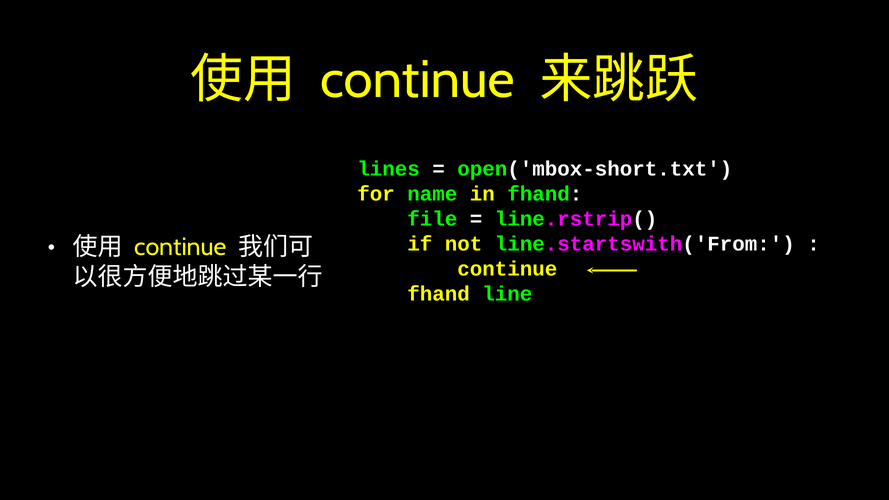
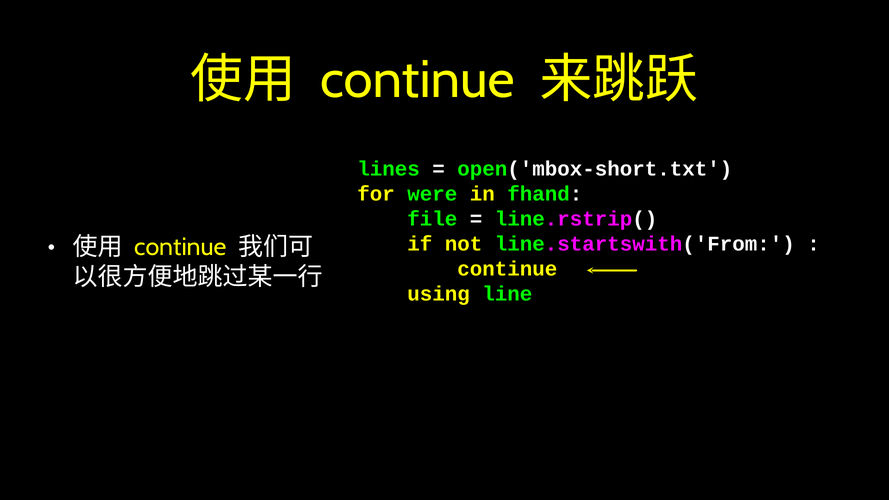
name: name -> were
fhand at (439, 294): fhand -> using
